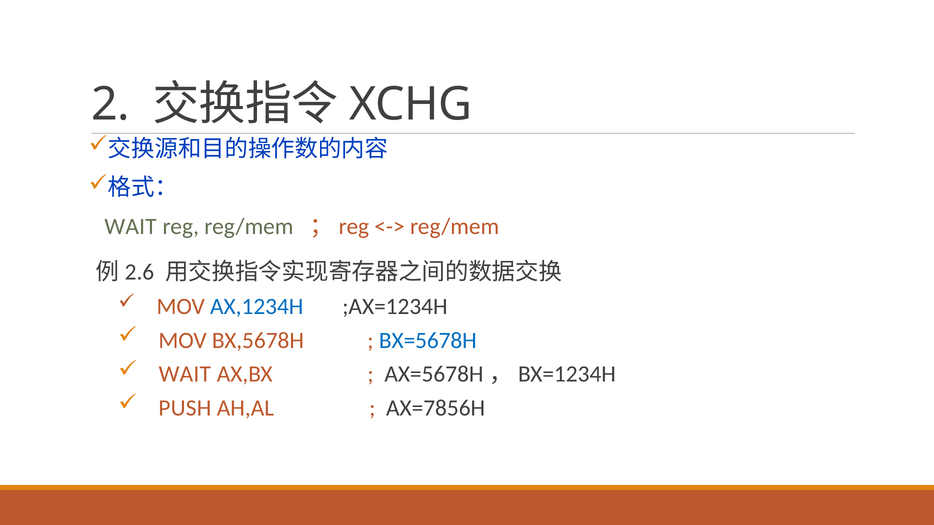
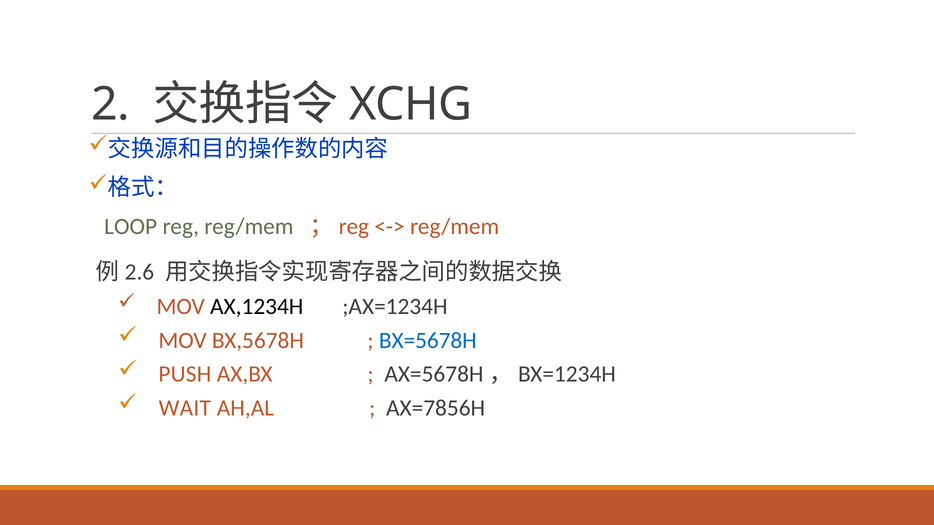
WAIT at (131, 227): WAIT -> LOOP
AX,1234H colour: blue -> black
WAIT at (185, 374): WAIT -> PUSH
PUSH: PUSH -> WAIT
